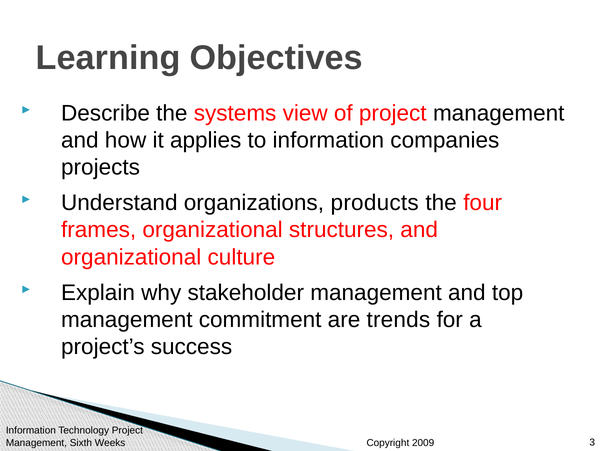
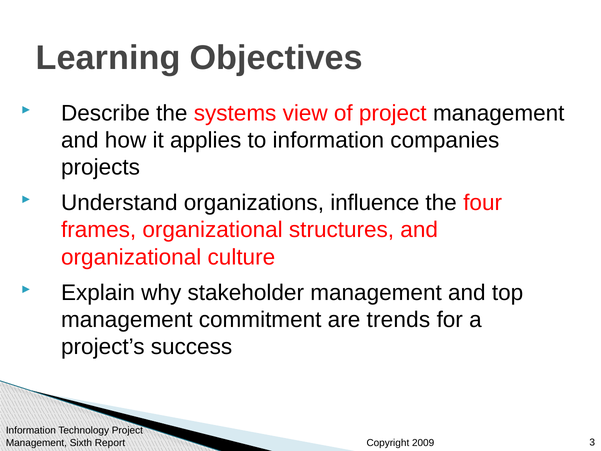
products: products -> influence
Weeks: Weeks -> Report
